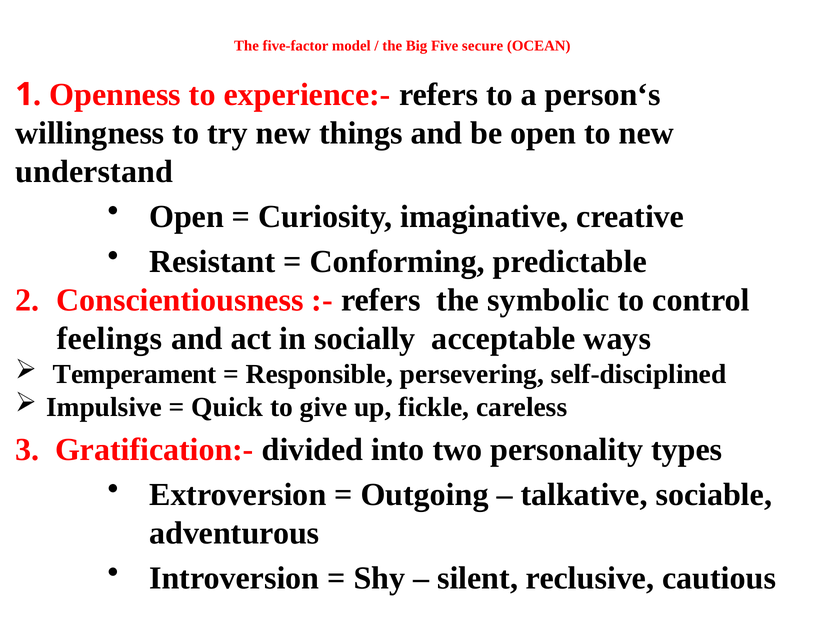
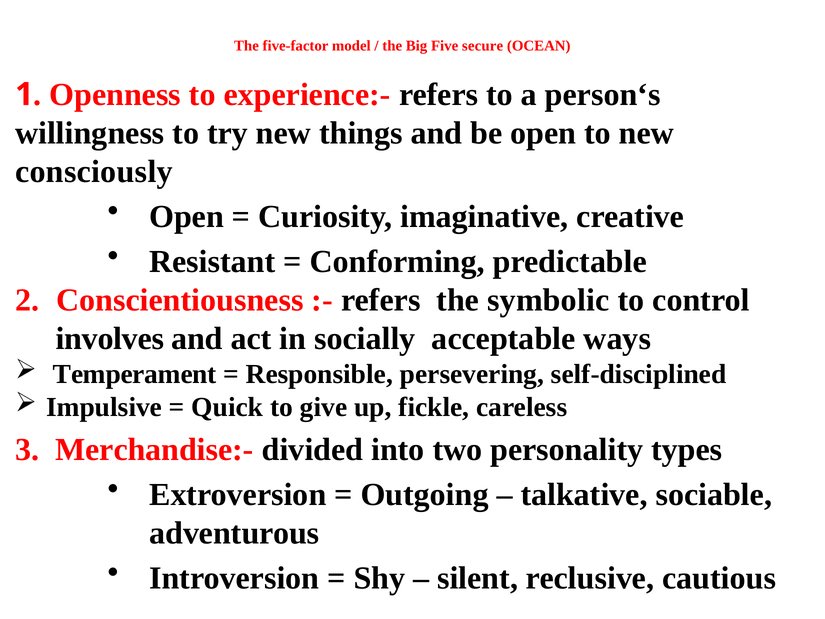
understand: understand -> consciously
feelings: feelings -> involves
Gratification:-: Gratification:- -> Merchandise:-
